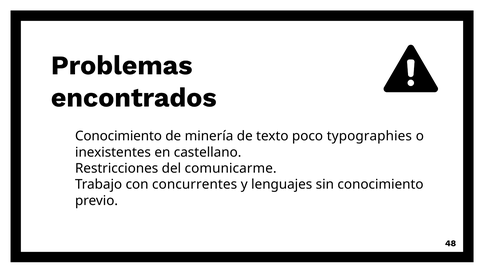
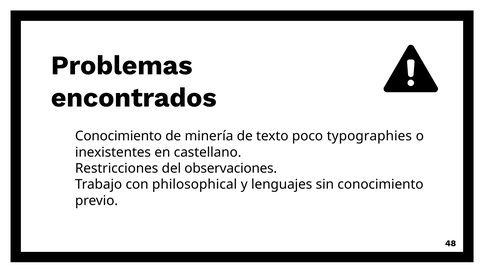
comunicarme: comunicarme -> observaciones
concurrentes: concurrentes -> philosophical
